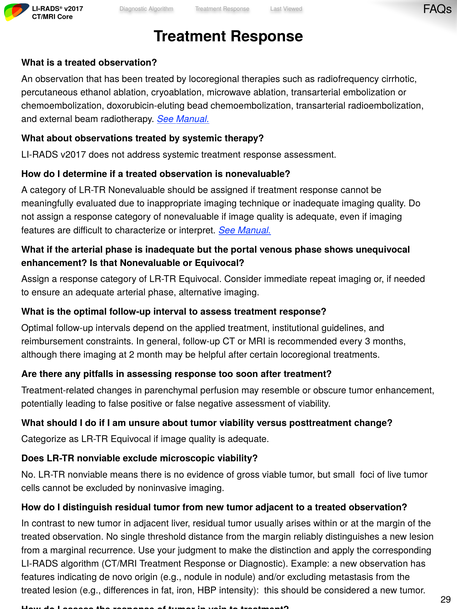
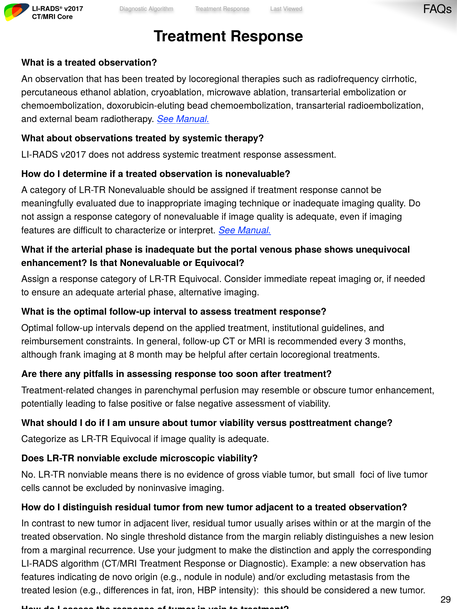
although there: there -> frank
2: 2 -> 8
